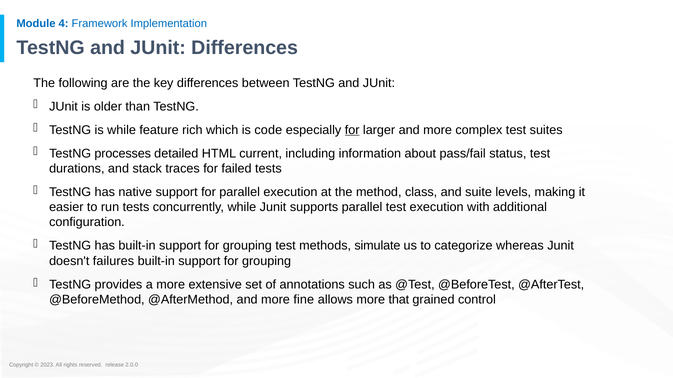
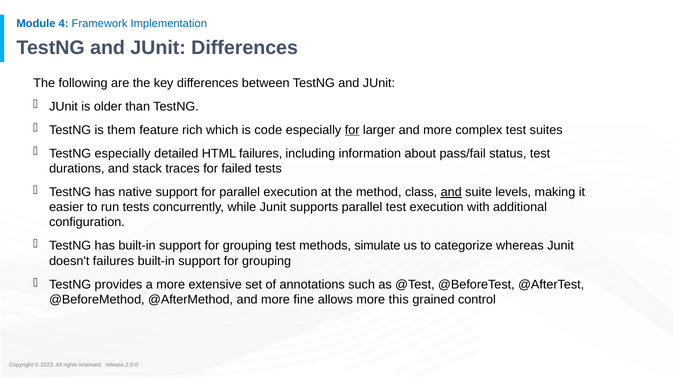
is while: while -> them
TestNG processes: processes -> especially
HTML current: current -> failures
and at (451, 192) underline: none -> present
that: that -> this
